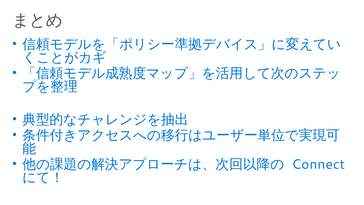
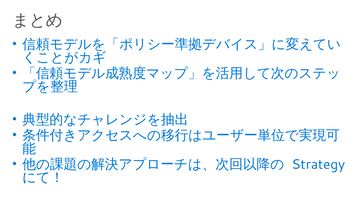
Connect: Connect -> Strategy
